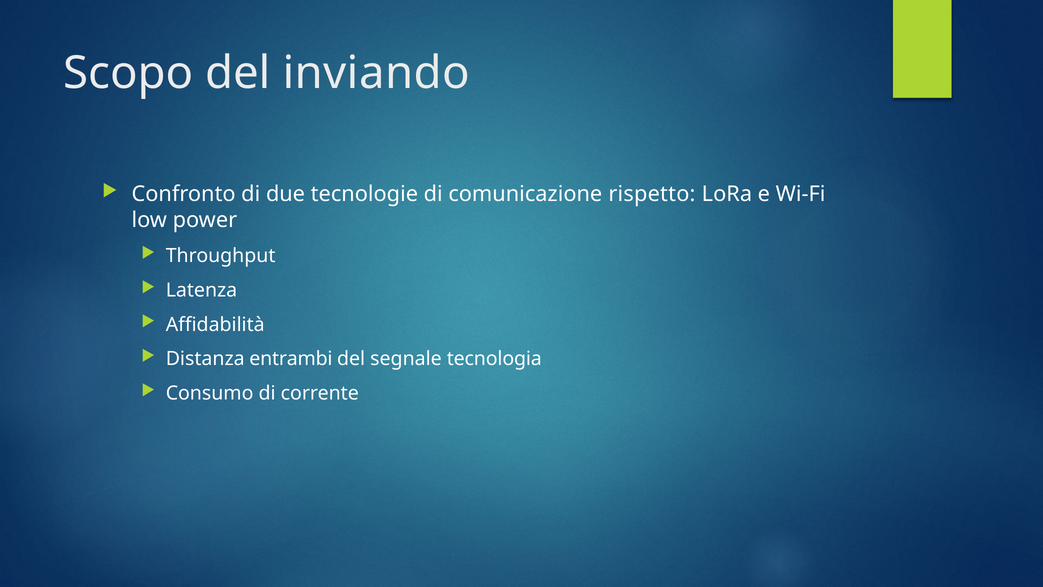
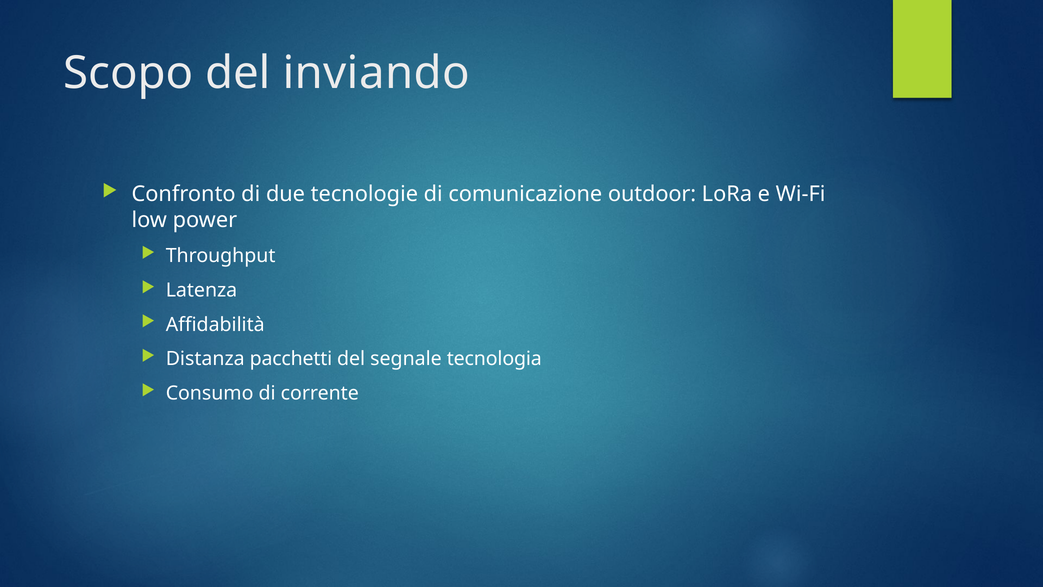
rispetto: rispetto -> outdoor
entrambi: entrambi -> pacchetti
